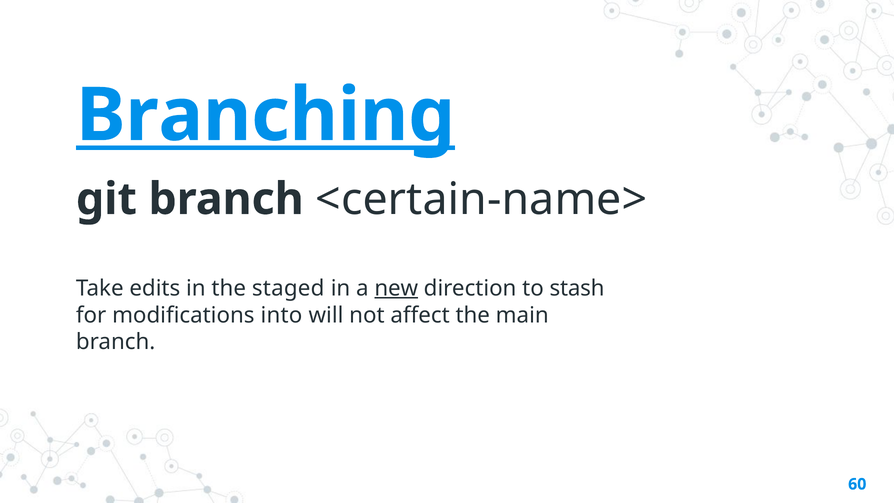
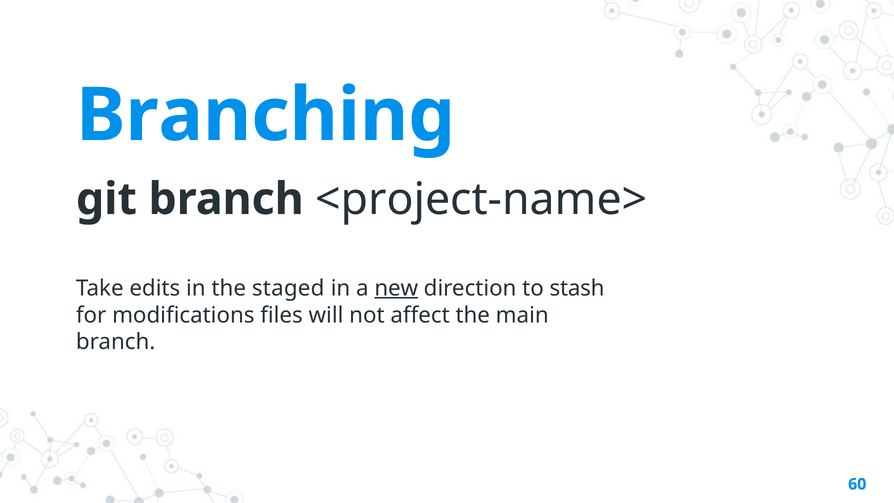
Branching underline: present -> none
<certain-name>: <certain-name> -> <project-name>
into: into -> files
